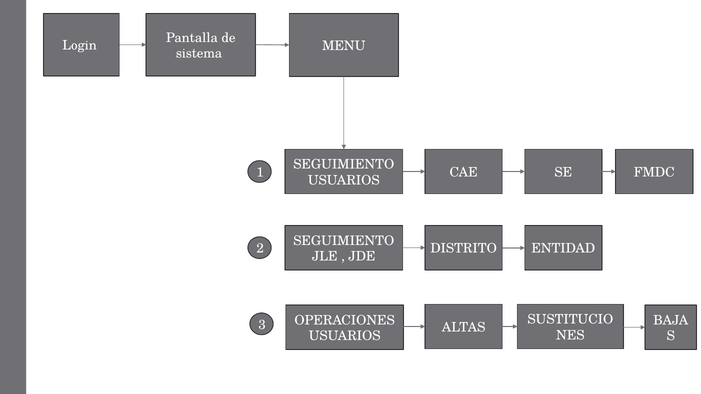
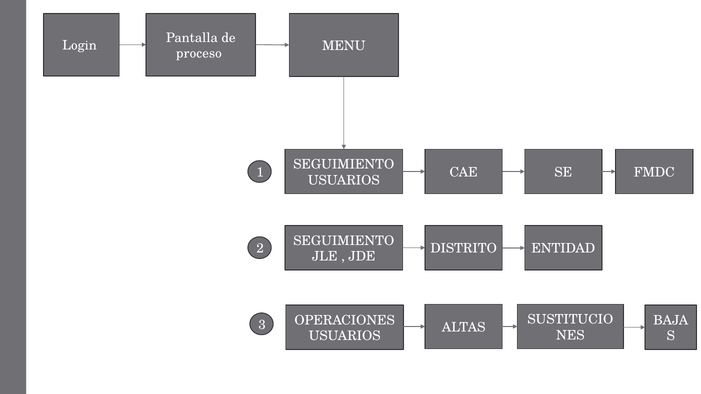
sistema: sistema -> proceso
